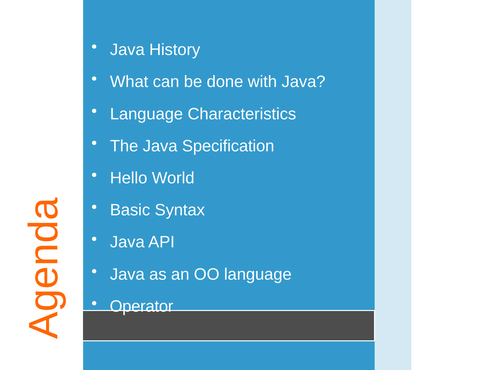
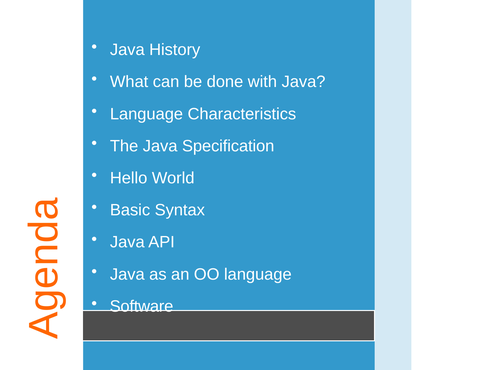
Operator: Operator -> Software
